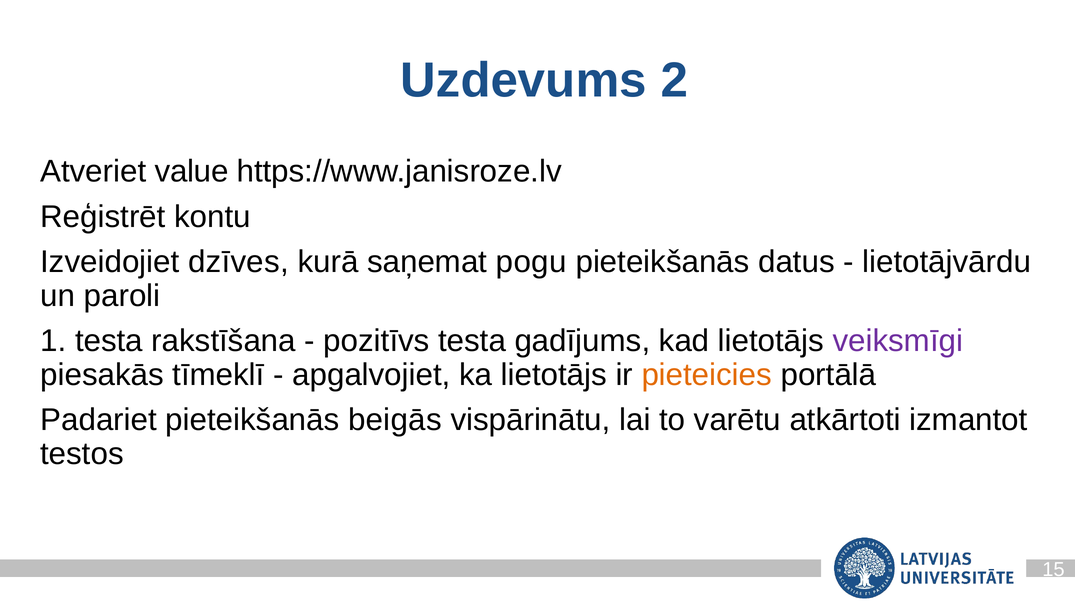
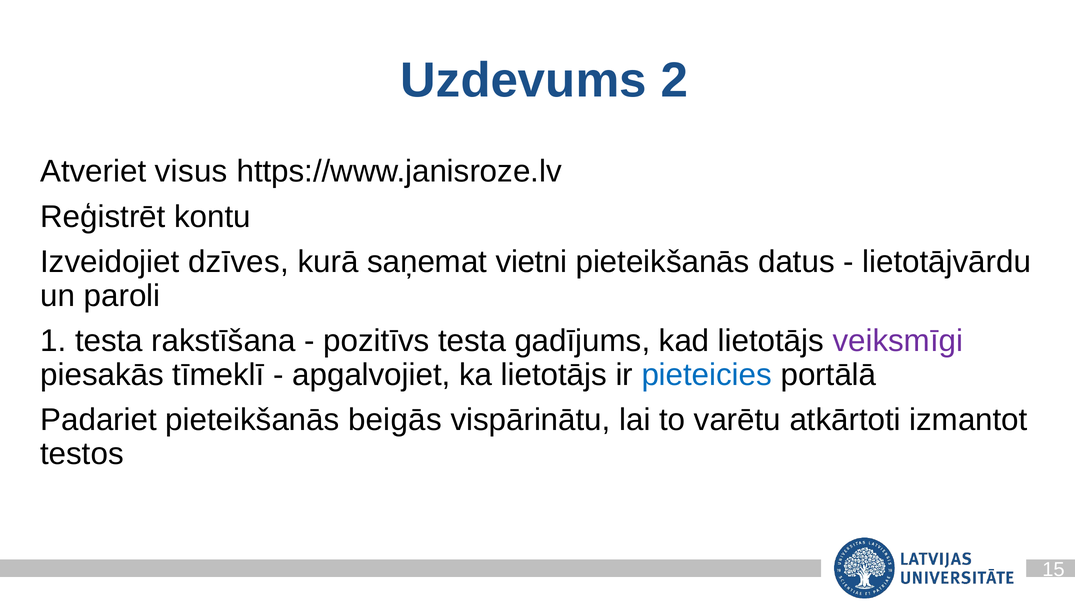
value: value -> visus
pogu: pogu -> vietni
pieteicies colour: orange -> blue
